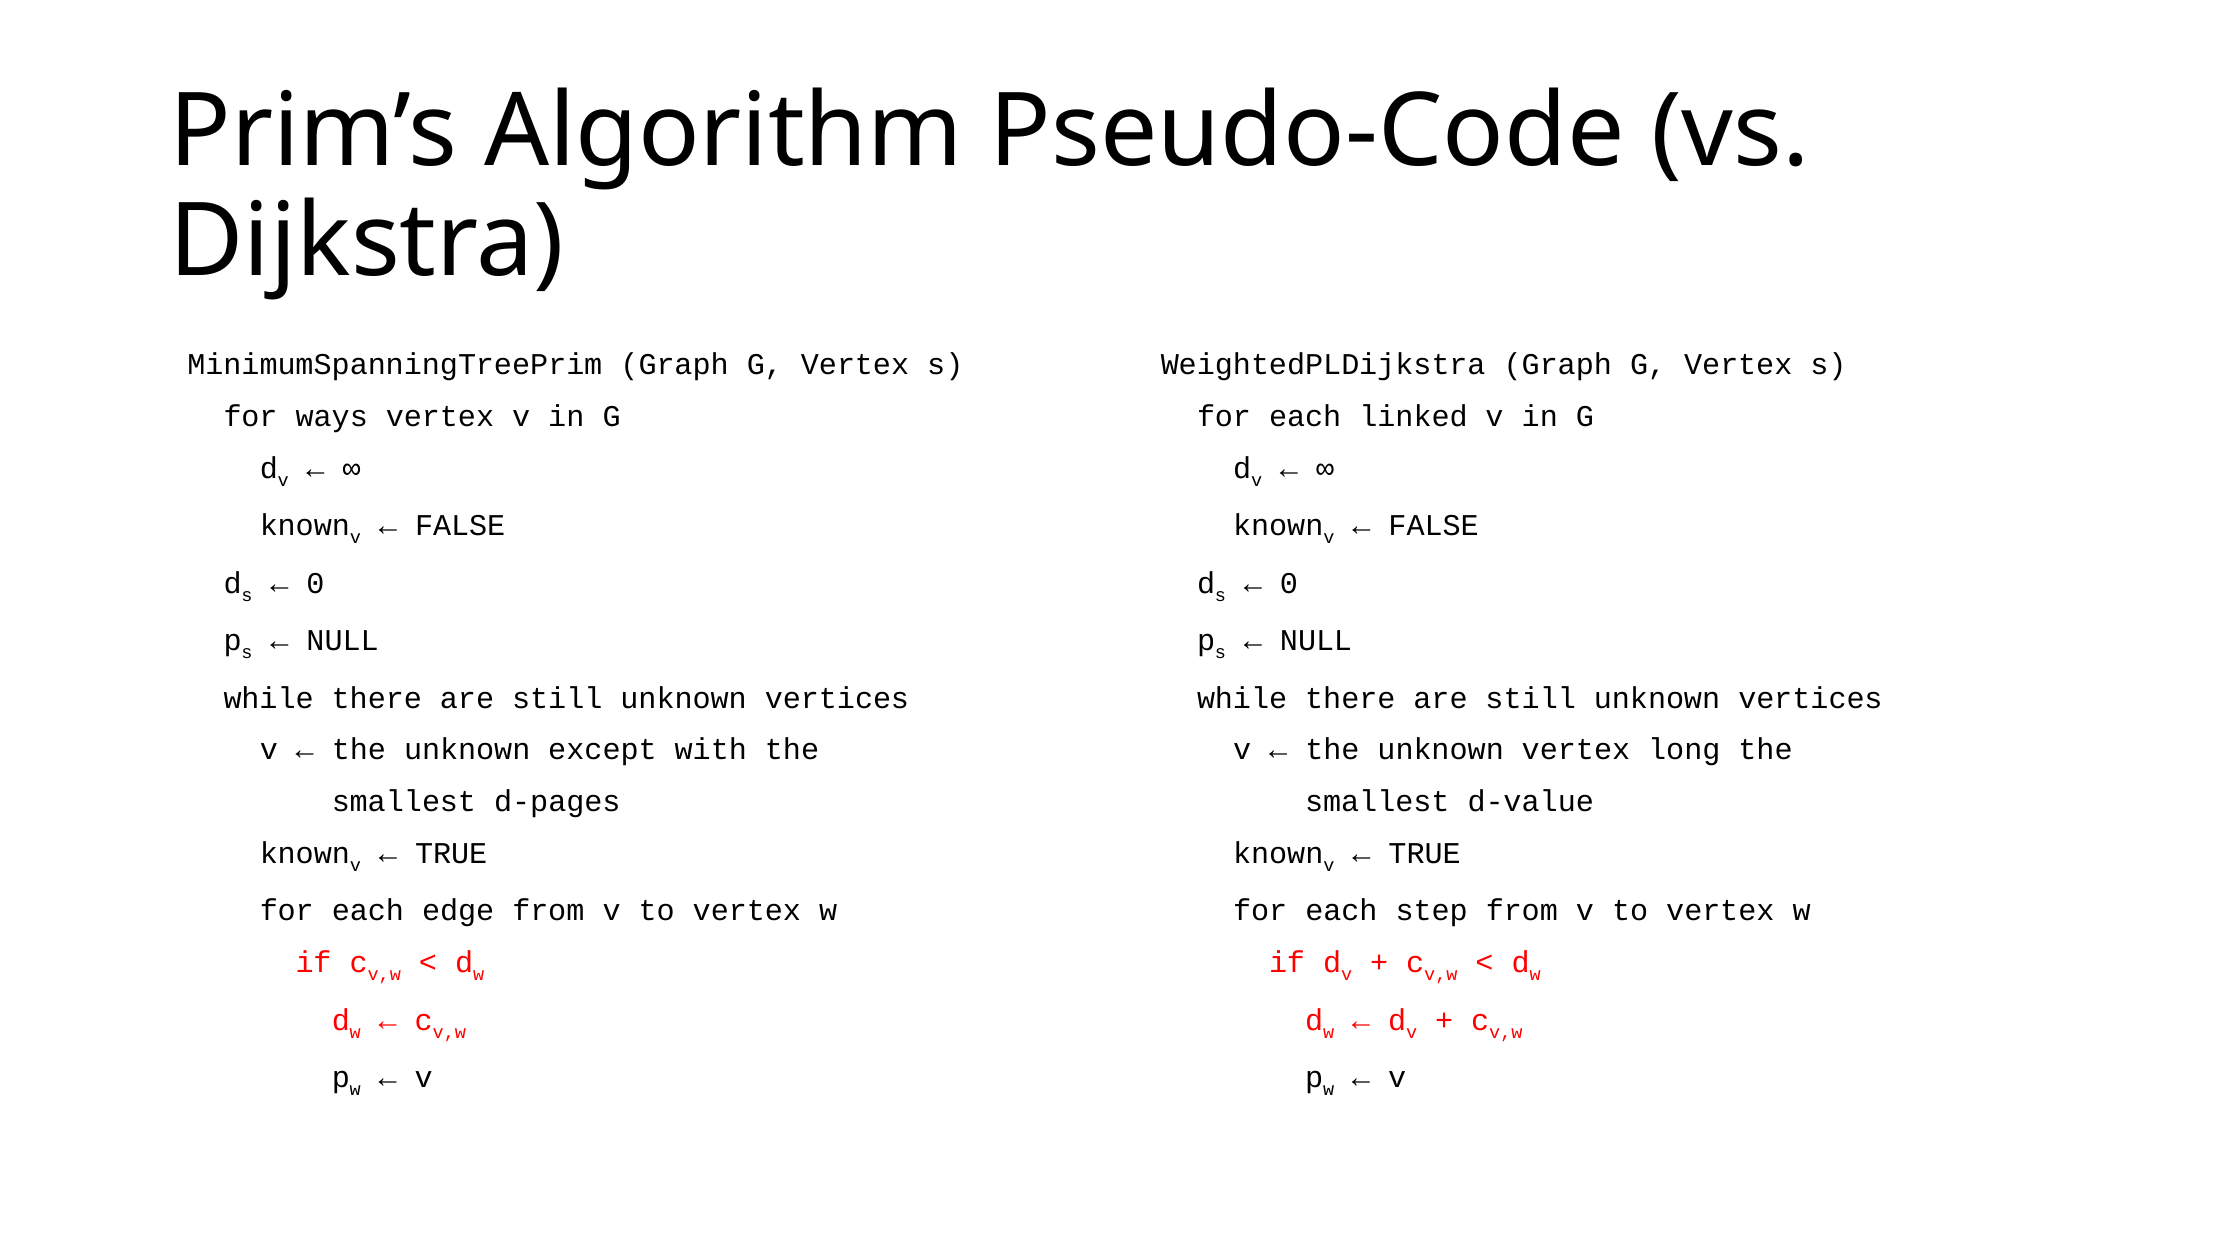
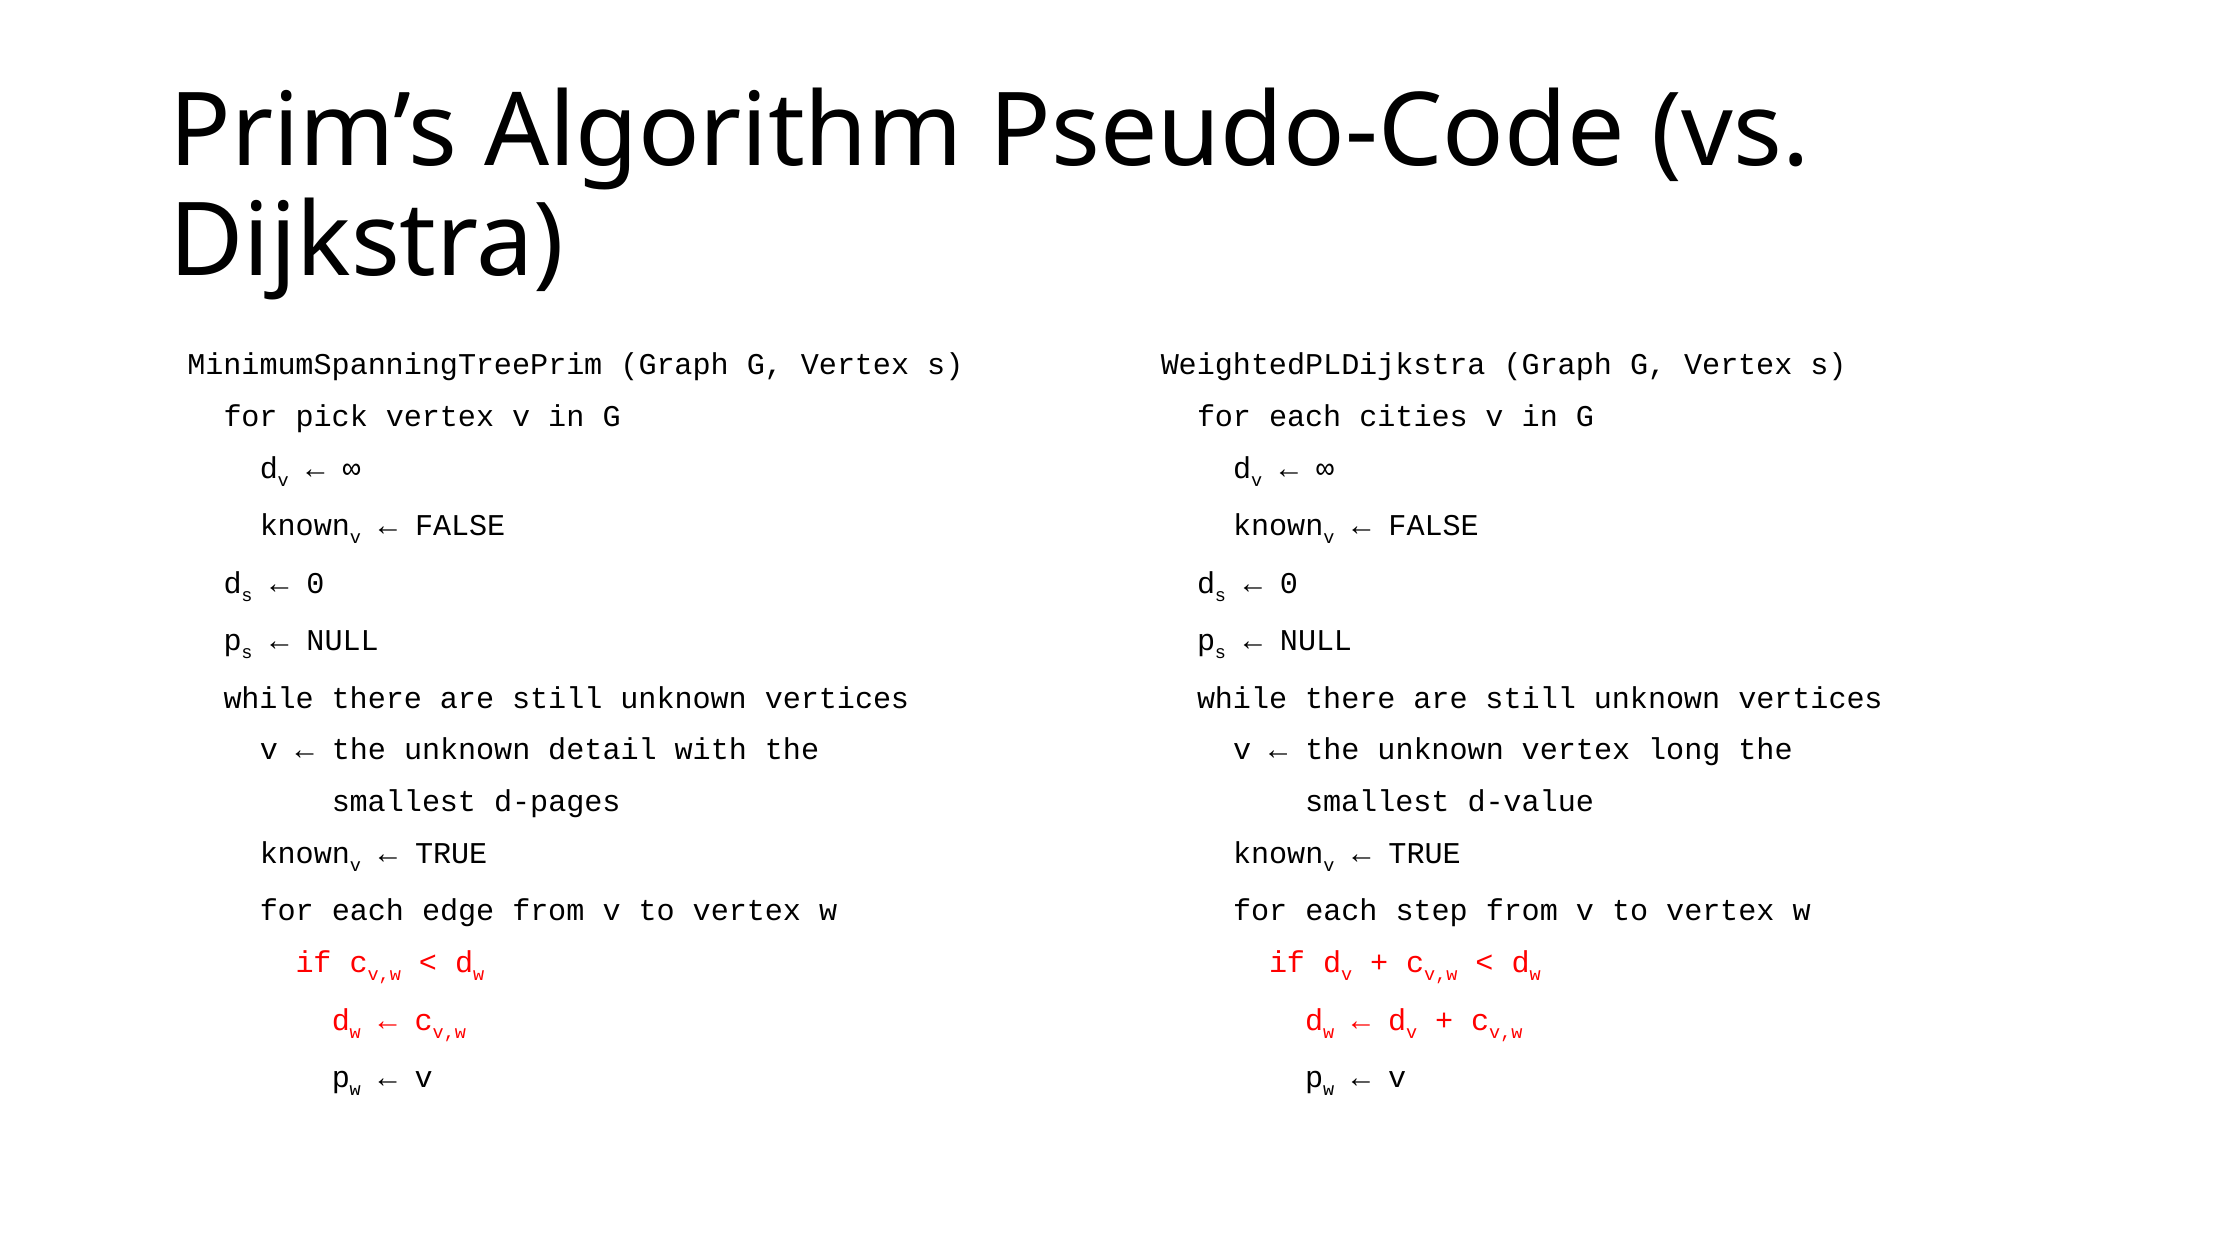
ways: ways -> pick
linked: linked -> cities
except: except -> detail
